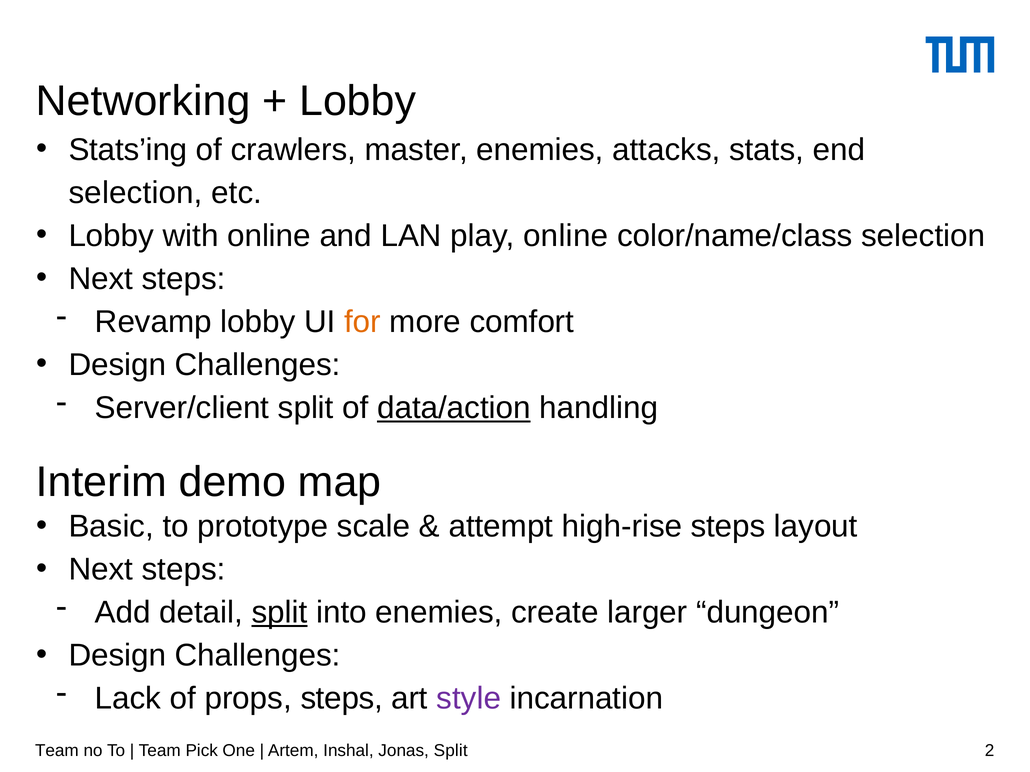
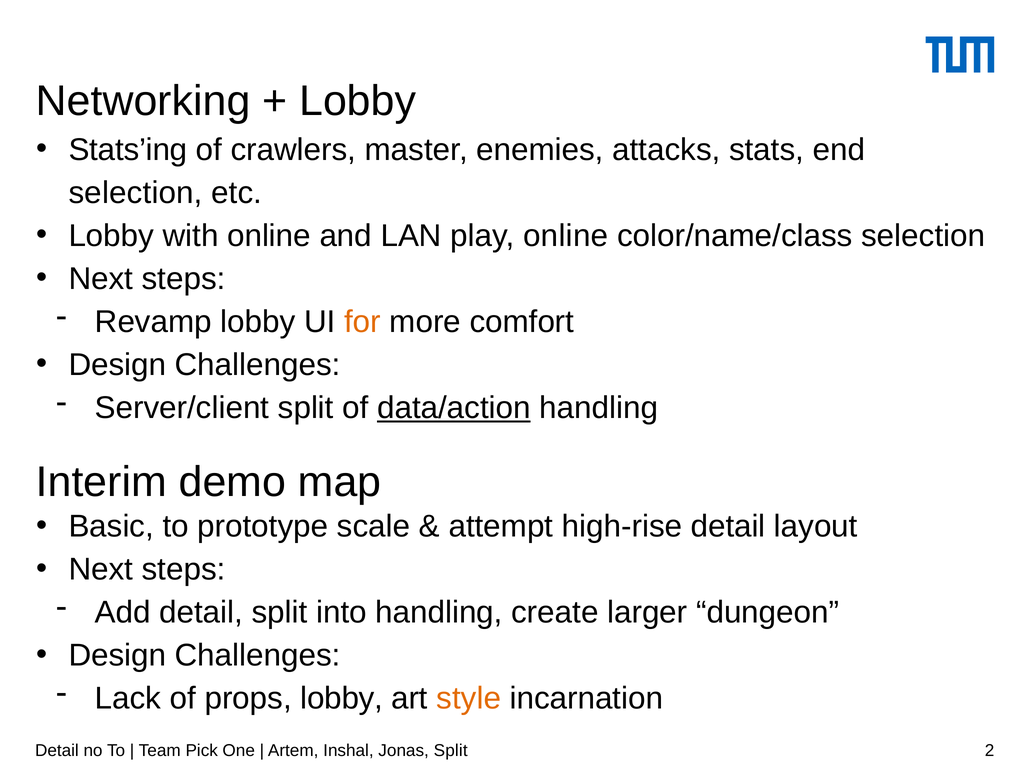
high-rise steps: steps -> detail
split at (280, 613) underline: present -> none
into enemies: enemies -> handling
props steps: steps -> lobby
style colour: purple -> orange
Team at (57, 751): Team -> Detail
